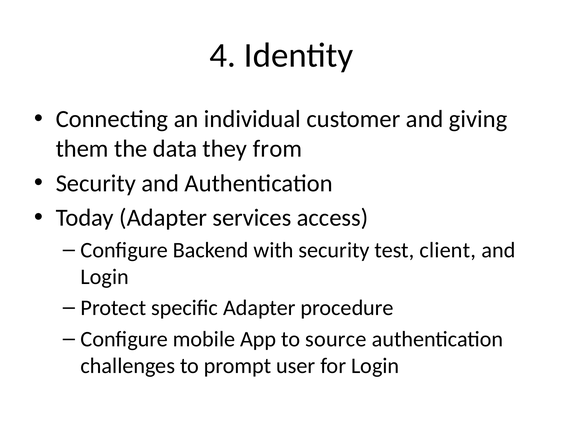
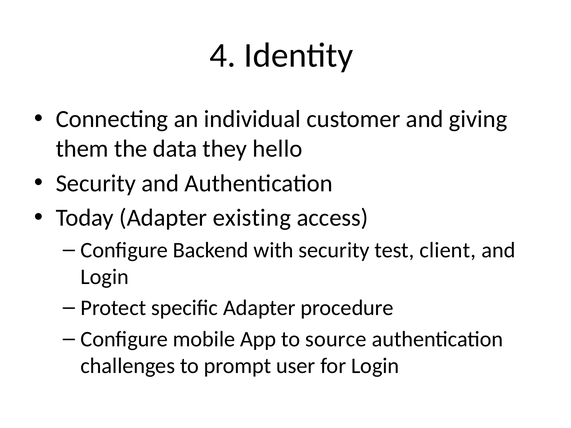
from: from -> hello
services: services -> existing
